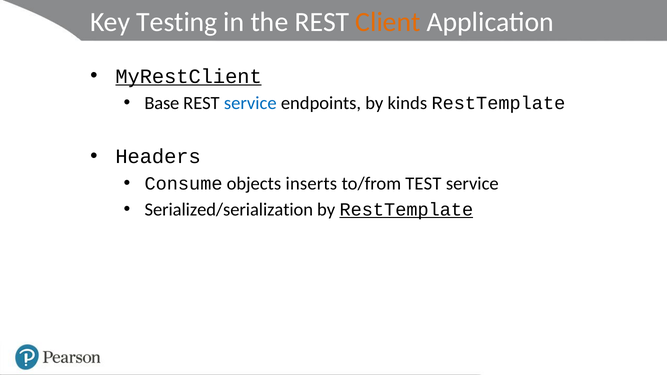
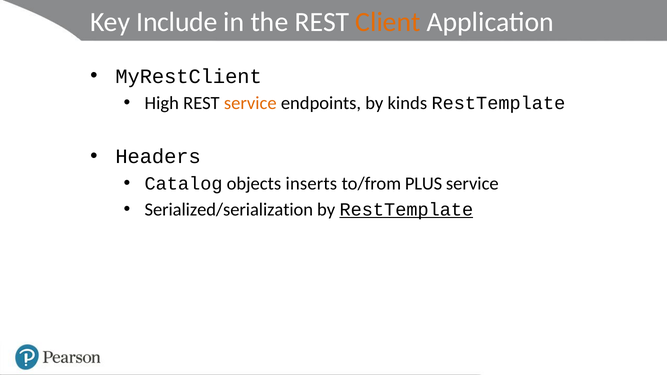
Testing: Testing -> Include
MyRestClient underline: present -> none
Base: Base -> High
service at (250, 103) colour: blue -> orange
Consume: Consume -> Catalog
TEST: TEST -> PLUS
